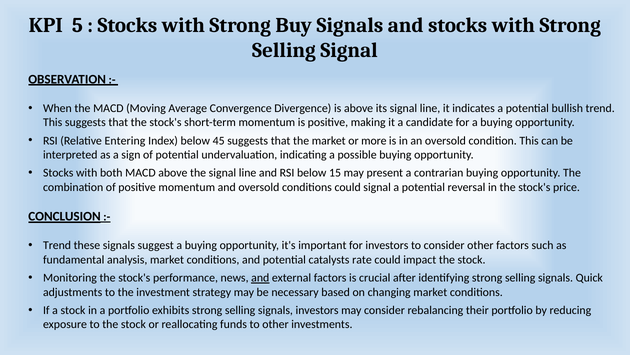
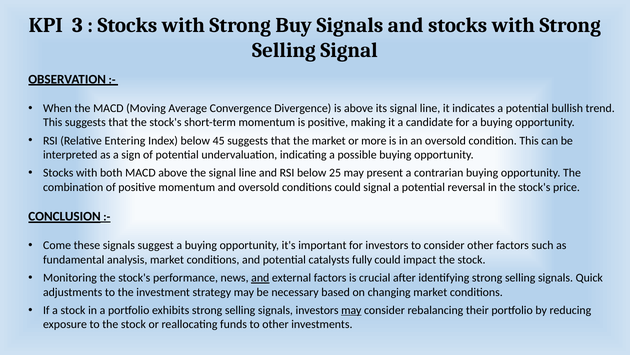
5: 5 -> 3
15: 15 -> 25
Trend at (57, 245): Trend -> Come
rate: rate -> fully
may at (351, 310) underline: none -> present
